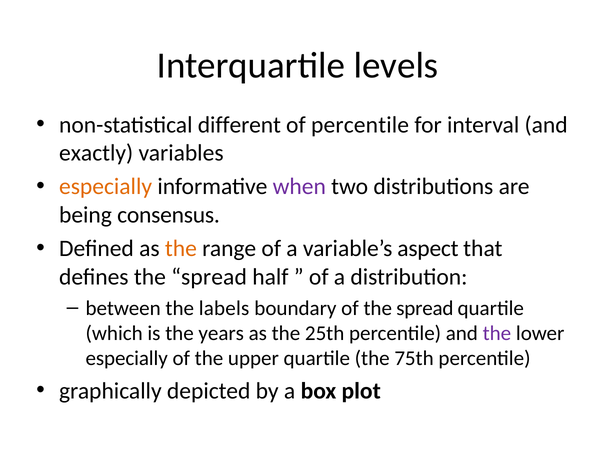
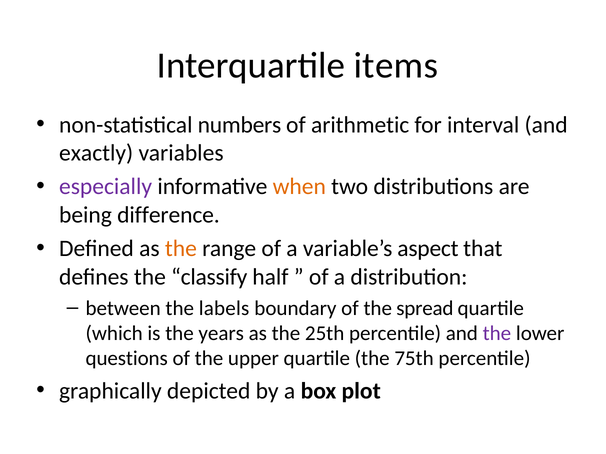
levels: levels -> items
different: different -> numbers
of percentile: percentile -> arithmetic
especially at (106, 187) colour: orange -> purple
when colour: purple -> orange
consensus: consensus -> difference
defines the spread: spread -> classify
especially at (127, 359): especially -> questions
